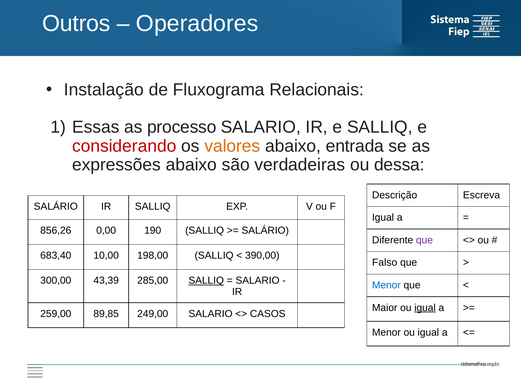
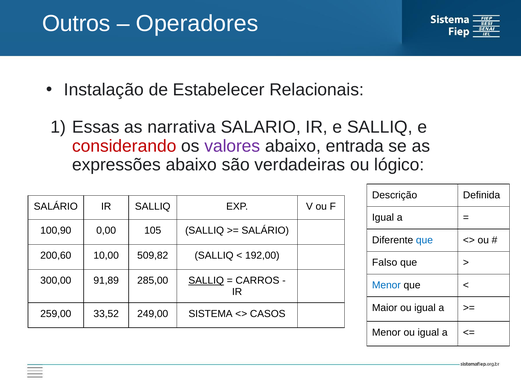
Fluxograma: Fluxograma -> Estabelecer
processo: processo -> narrativa
valores colour: orange -> purple
dessa: dessa -> lógico
Escreva: Escreva -> Definida
856,26: 856,26 -> 100,90
190: 190 -> 105
que at (424, 240) colour: purple -> blue
683,40: 683,40 -> 200,60
198,00: 198,00 -> 509,82
390,00: 390,00 -> 192,00
43,39: 43,39 -> 91,89
SALARIO at (257, 280): SALARIO -> CARROS
igual at (425, 307) underline: present -> none
89,85: 89,85 -> 33,52
249,00 SALARIO: SALARIO -> SISTEMA
